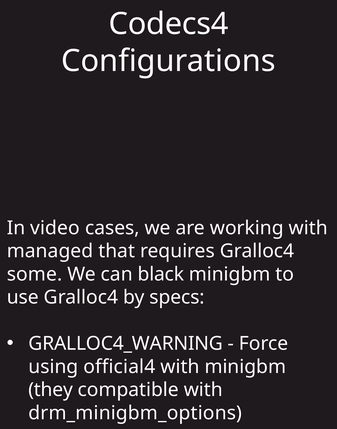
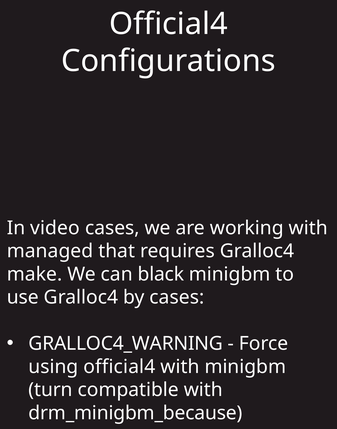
Codecs4 at (169, 24): Codecs4 -> Official4
some: some -> make
by specs: specs -> cases
they: they -> turn
drm_minigbm_options: drm_minigbm_options -> drm_minigbm_because
